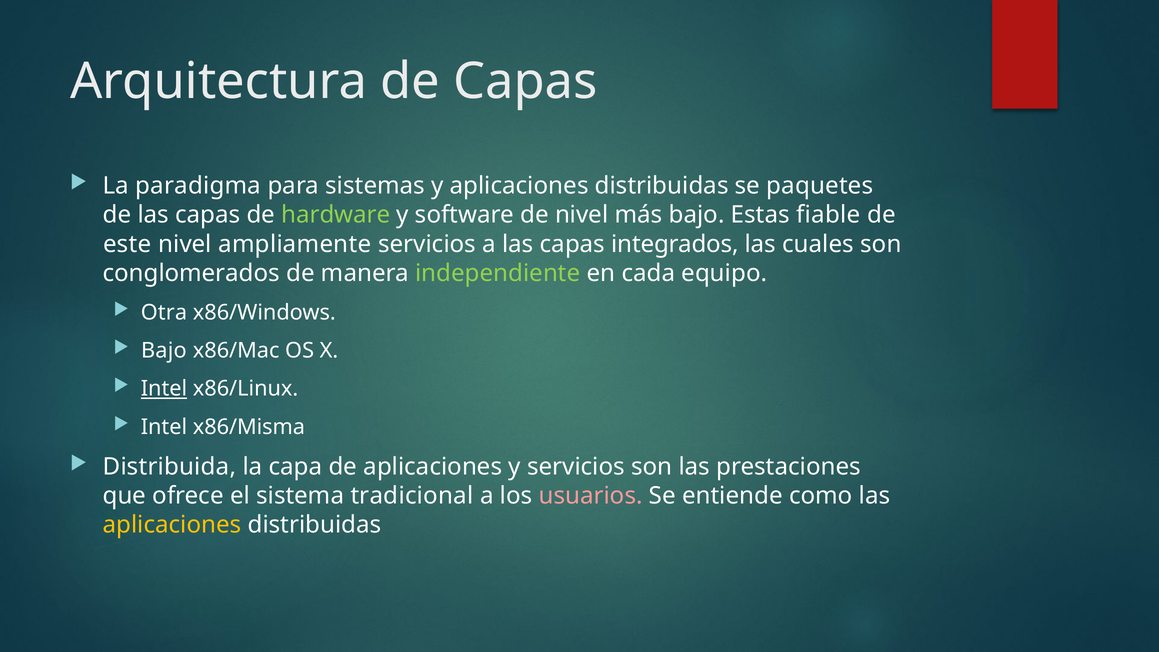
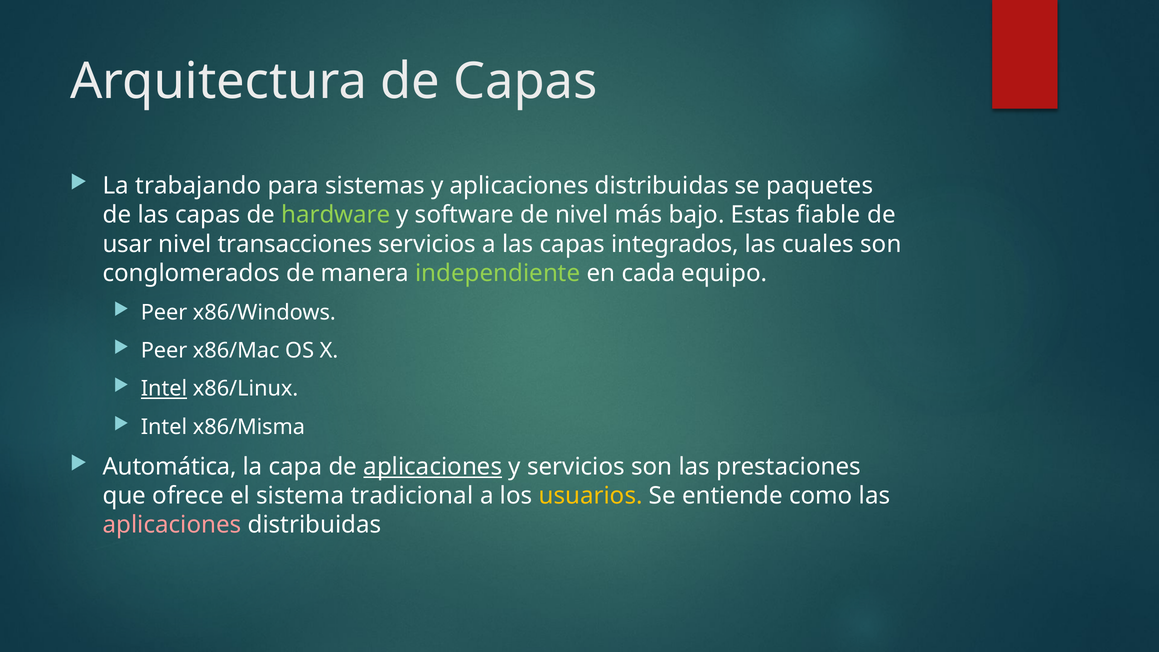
paradigma: paradigma -> trabajando
este: este -> usar
ampliamente: ampliamente -> transacciones
Otra at (164, 312): Otra -> Peer
Bajo at (164, 351): Bajo -> Peer
Distribuida: Distribuida -> Automática
aplicaciones at (433, 467) underline: none -> present
usuarios colour: pink -> yellow
aplicaciones at (172, 525) colour: yellow -> pink
